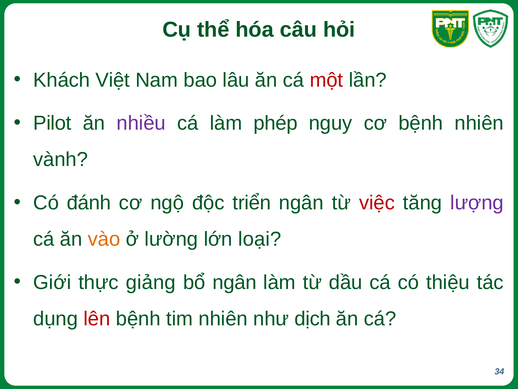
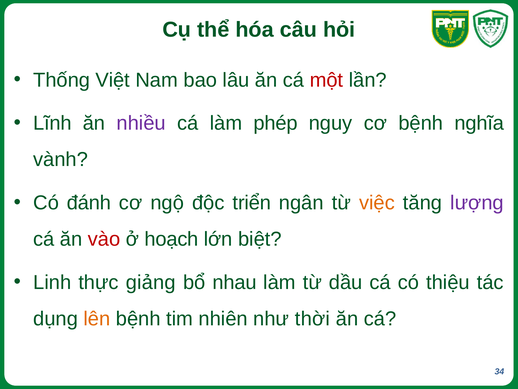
Khách: Khách -> Thống
Pilot: Pilot -> Lĩnh
bệnh nhiên: nhiên -> nghĩa
việc colour: red -> orange
vào colour: orange -> red
lường: lường -> hoạch
loại: loại -> biệt
Giới: Giới -> Linh
bổ ngân: ngân -> nhau
lên colour: red -> orange
dịch: dịch -> thời
